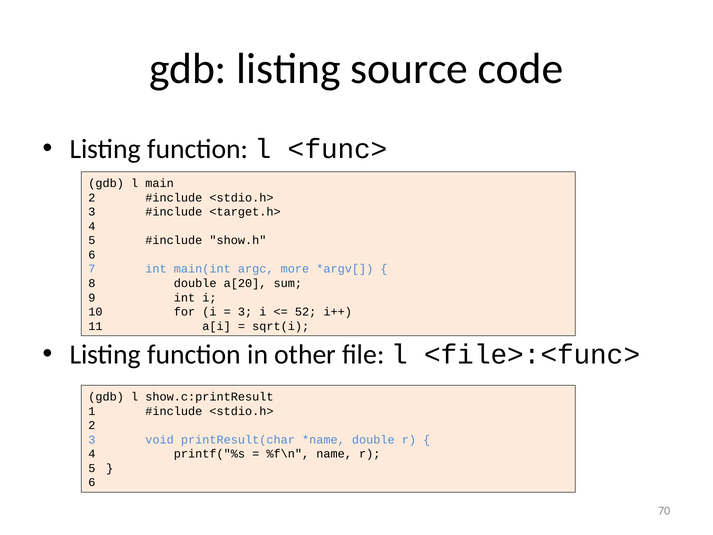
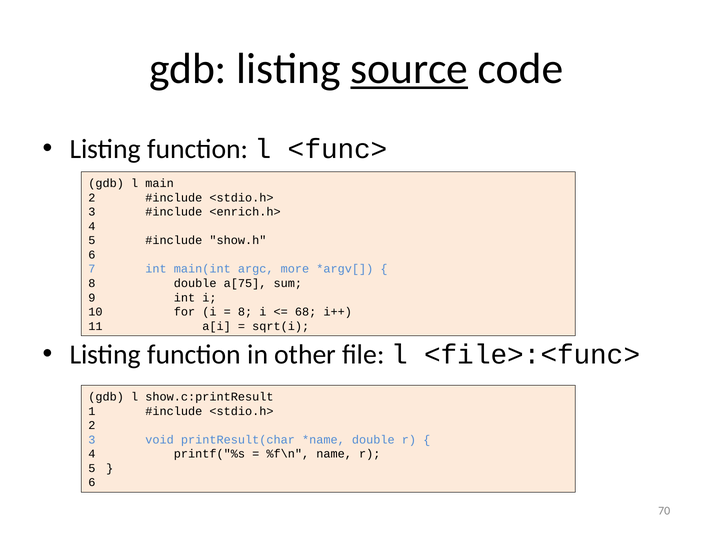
source underline: none -> present
<target.h>: <target.h> -> <enrich.h>
a[20: a[20 -> a[75
3 at (245, 312): 3 -> 8
52: 52 -> 68
